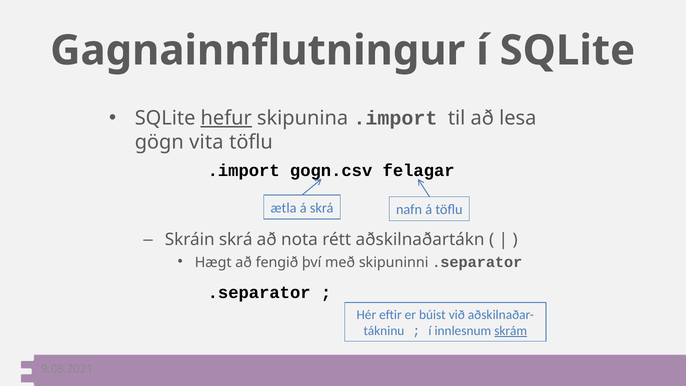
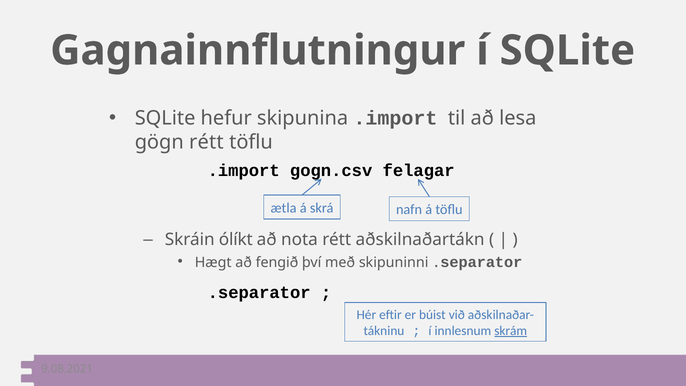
hefur underline: present -> none
gögn vita: vita -> rétt
Skráin skrá: skrá -> ólíkt
